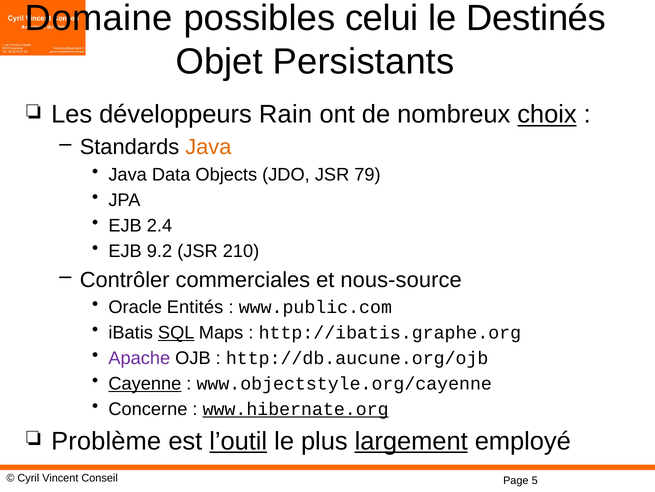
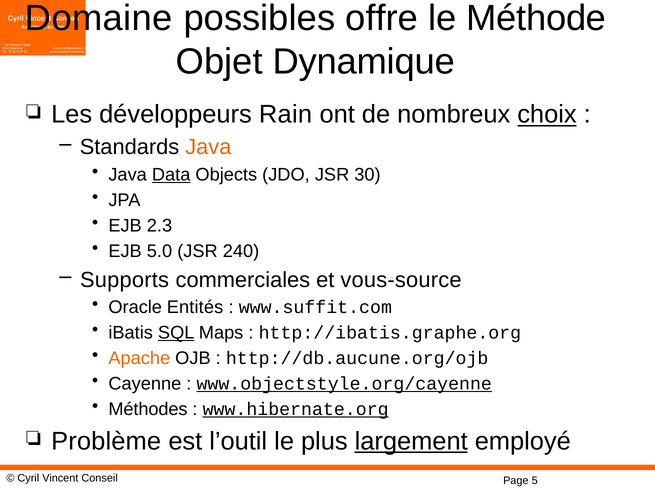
celui: celui -> offre
Destinés: Destinés -> Méthode
Persistants: Persistants -> Dynamique
Data underline: none -> present
79: 79 -> 30
2.4: 2.4 -> 2.3
9.2: 9.2 -> 5.0
210: 210 -> 240
Contrôler: Contrôler -> Supports
nous-source: nous-source -> vous-source
www.public.com: www.public.com -> www.suffit.com
Apache colour: purple -> orange
Cayenne underline: present -> none
www.objectstyle.org/cayenne underline: none -> present
Concerne: Concerne -> Méthodes
l’outil underline: present -> none
